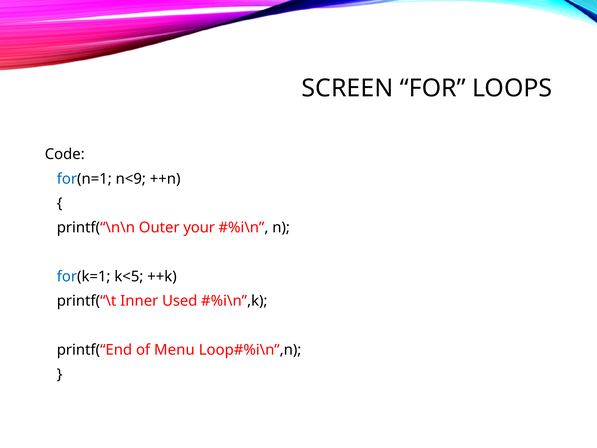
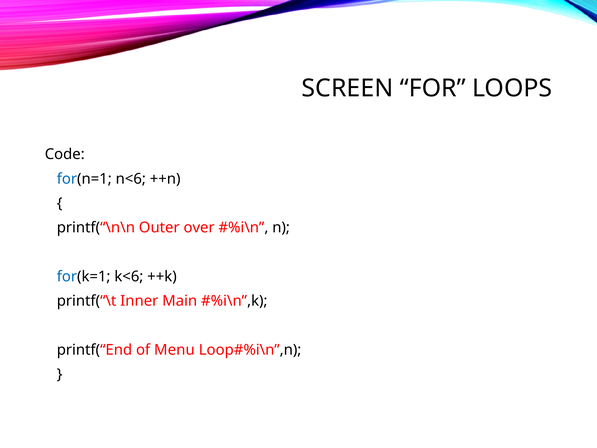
n<9: n<9 -> n<6
your: your -> over
k<5: k<5 -> k<6
Used: Used -> Main
